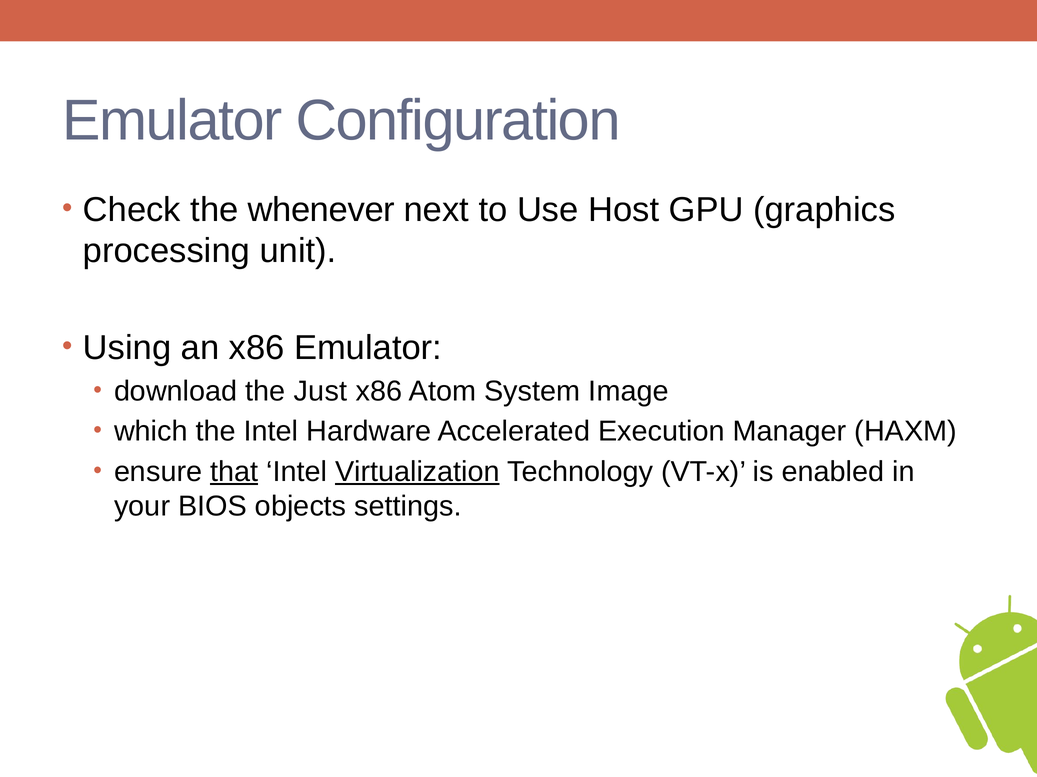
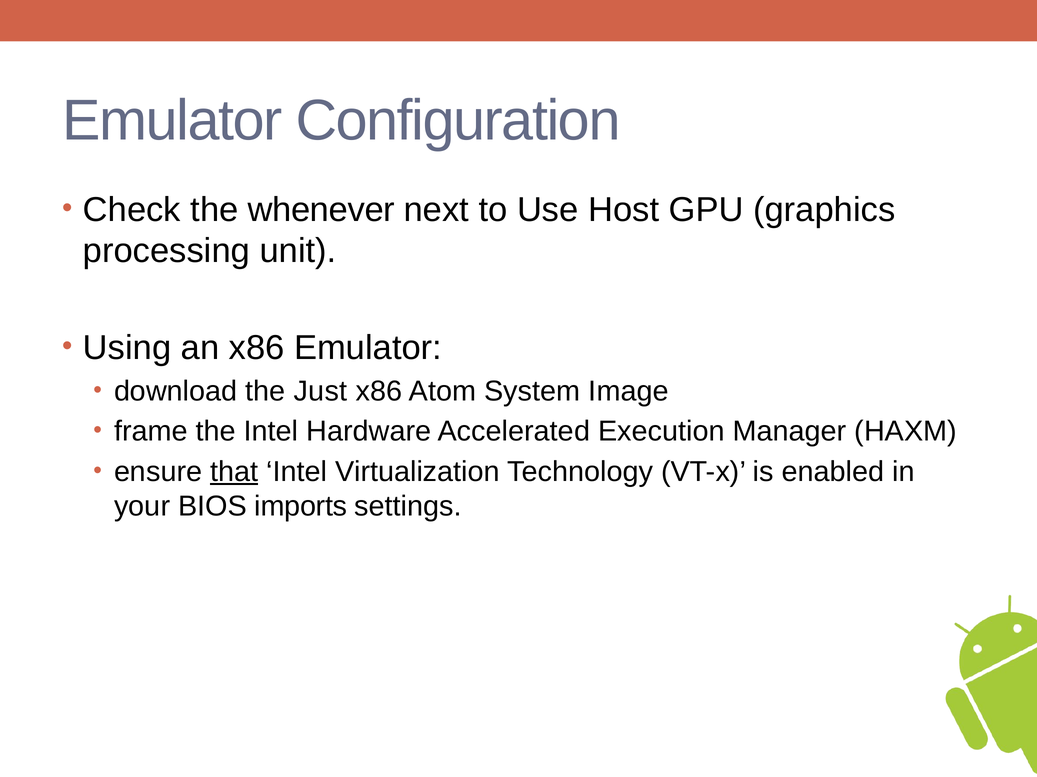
which: which -> frame
Virtualization underline: present -> none
objects: objects -> imports
